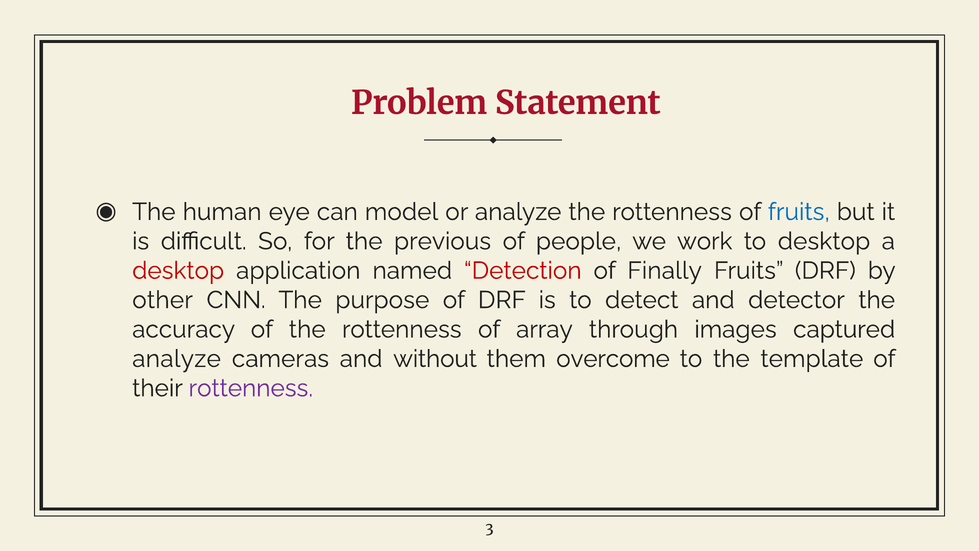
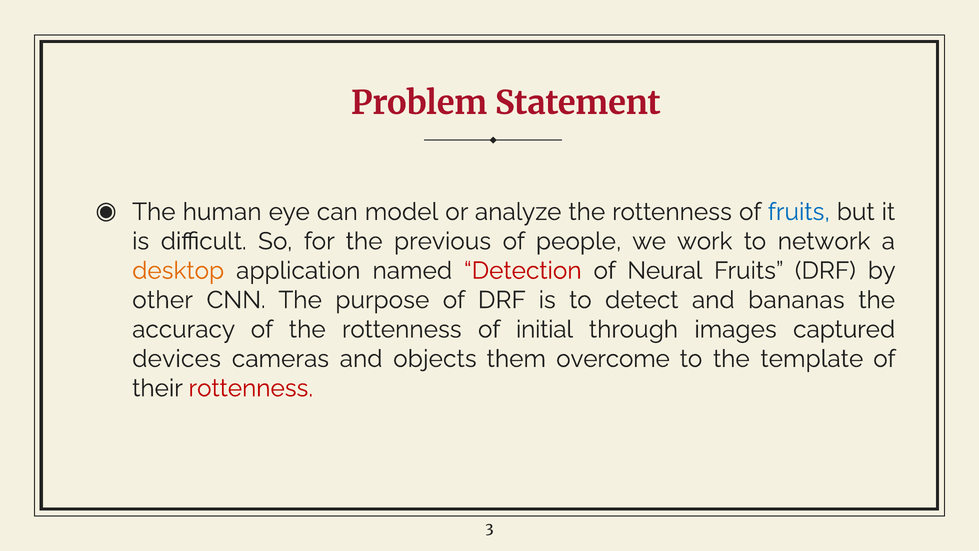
to desktop: desktop -> network
desktop at (178, 271) colour: red -> orange
Finally: Finally -> Neural
detector: detector -> bananas
array: array -> initial
analyze at (177, 359): analyze -> devices
without: without -> objects
rottenness at (251, 388) colour: purple -> red
